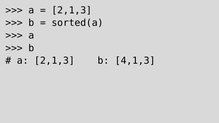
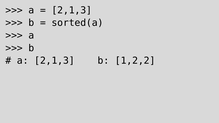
4,1,3: 4,1,3 -> 1,2,2
